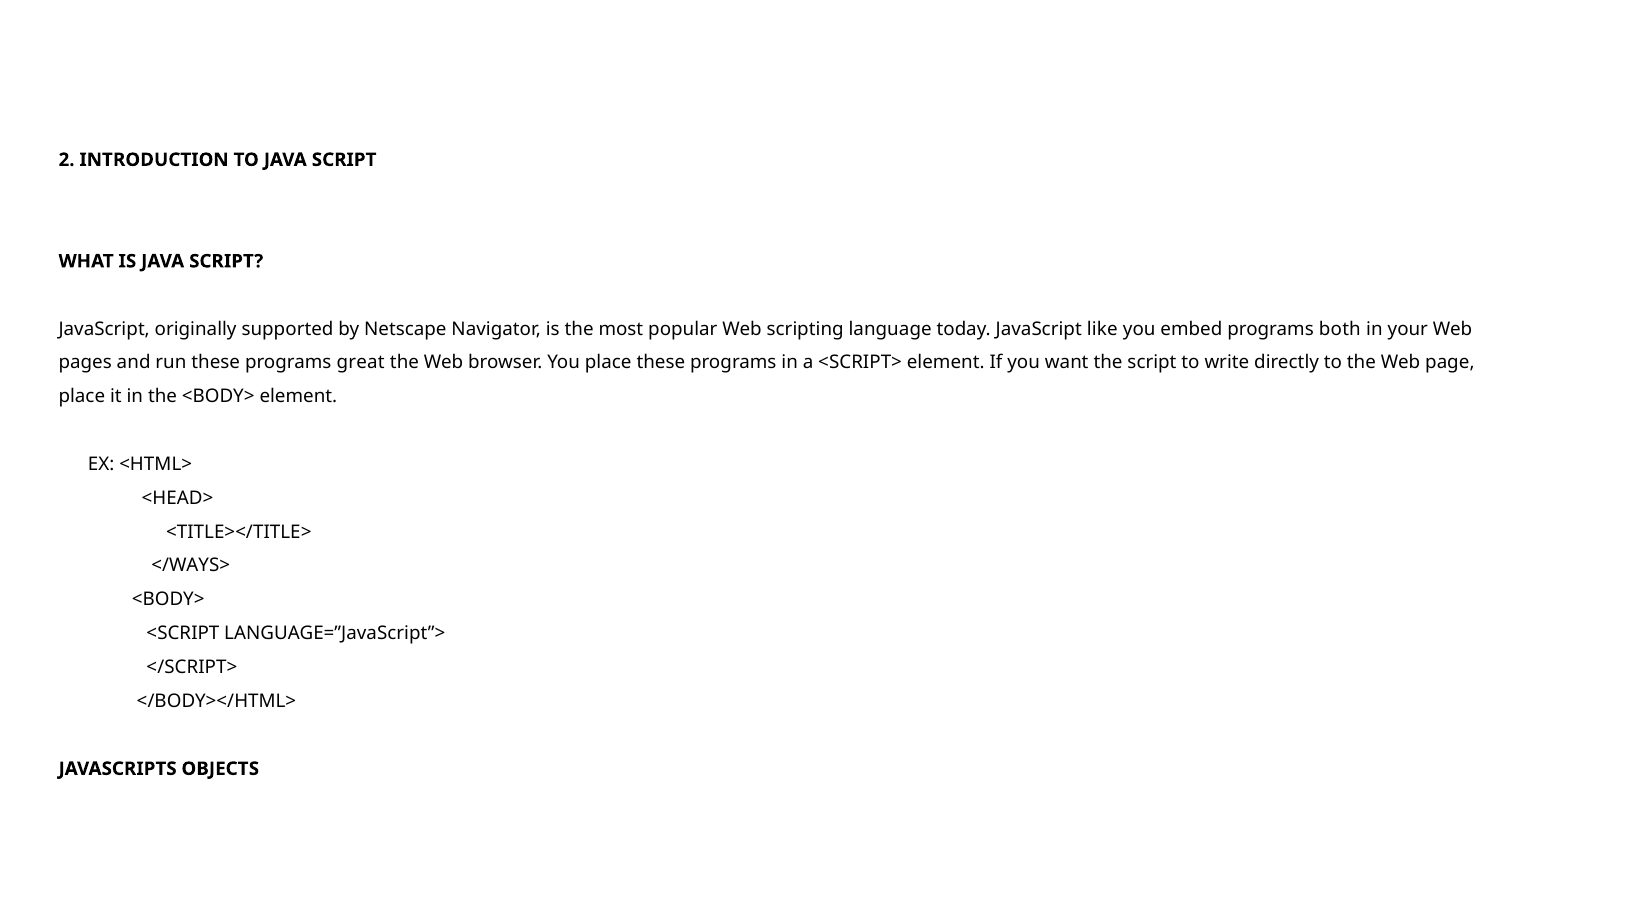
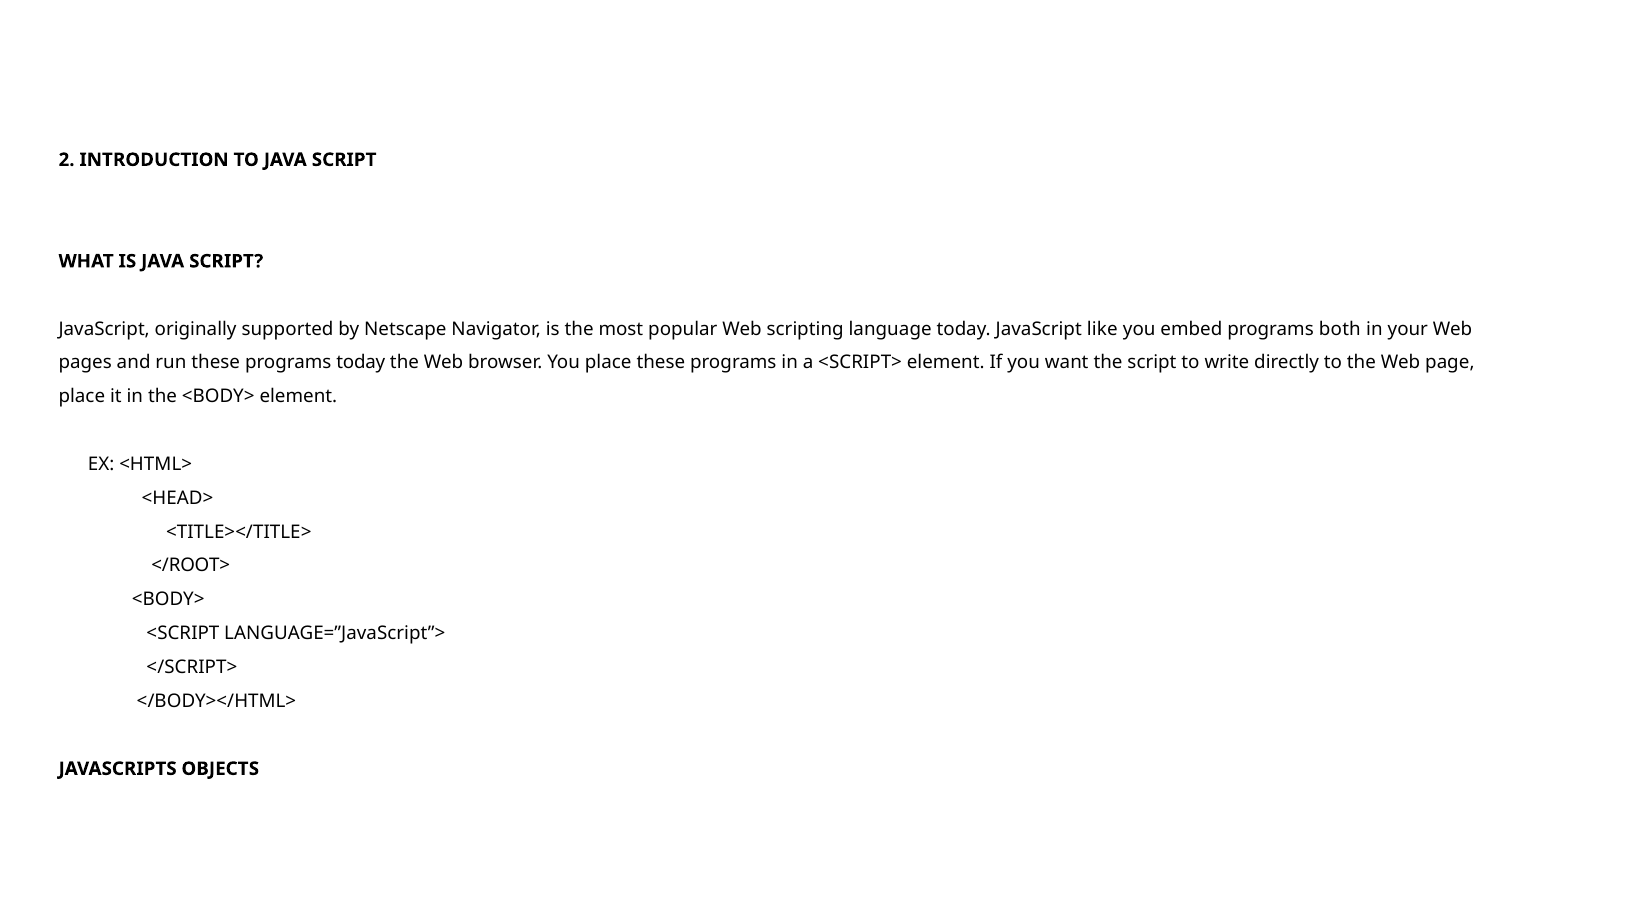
programs great: great -> today
</WAYS>: </WAYS> -> </ROOT>
